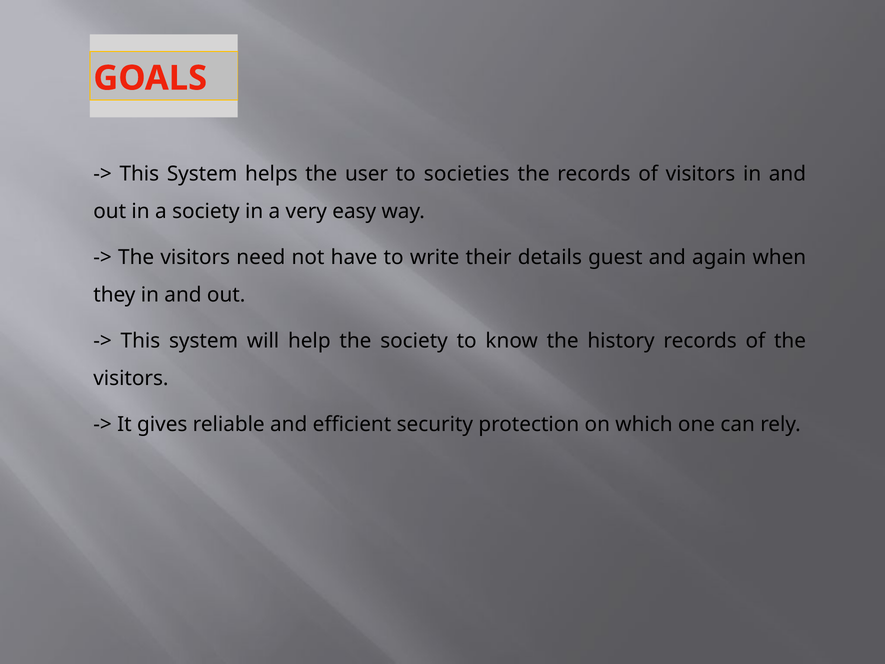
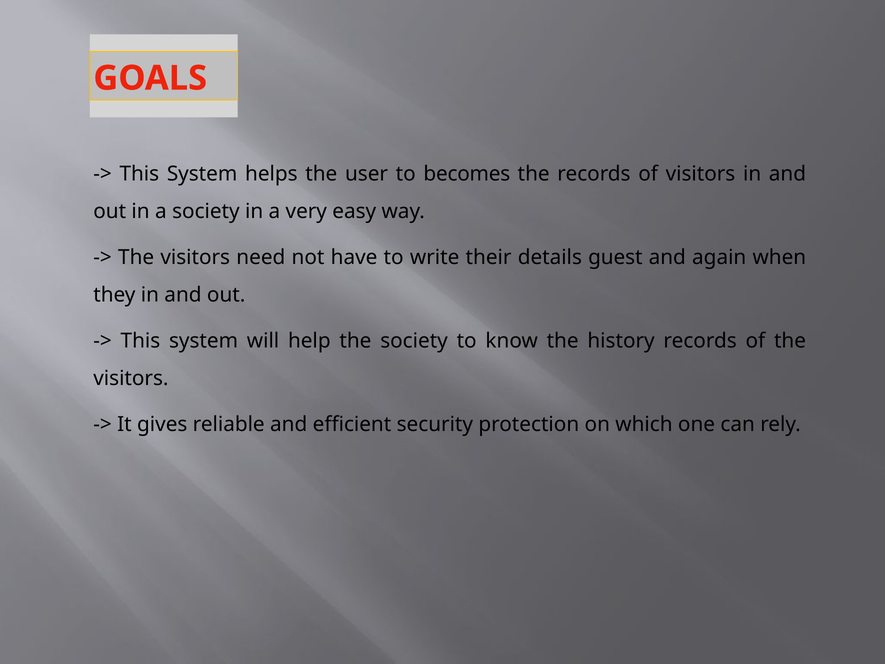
societies: societies -> becomes
